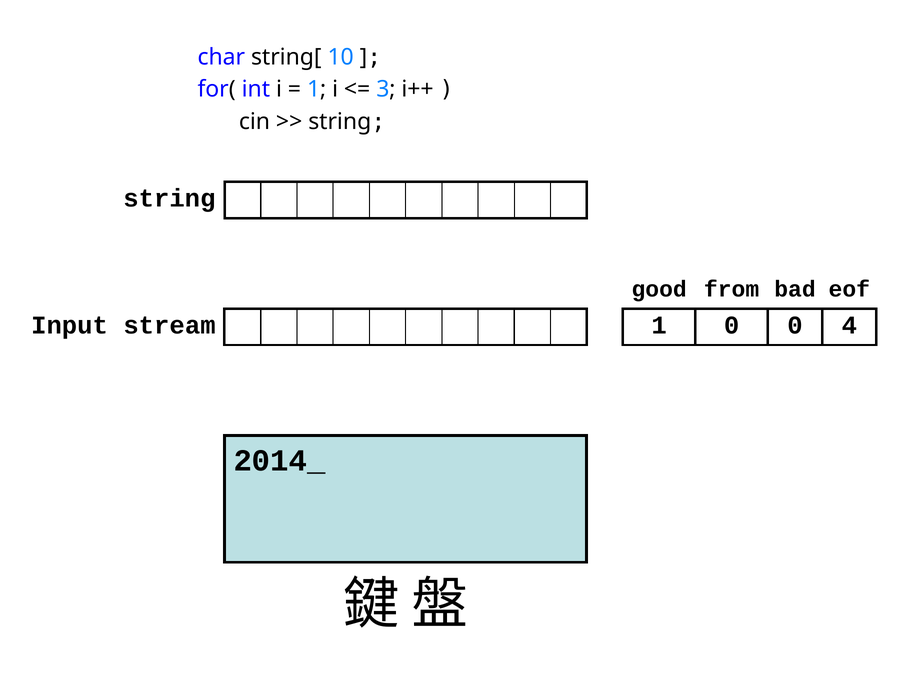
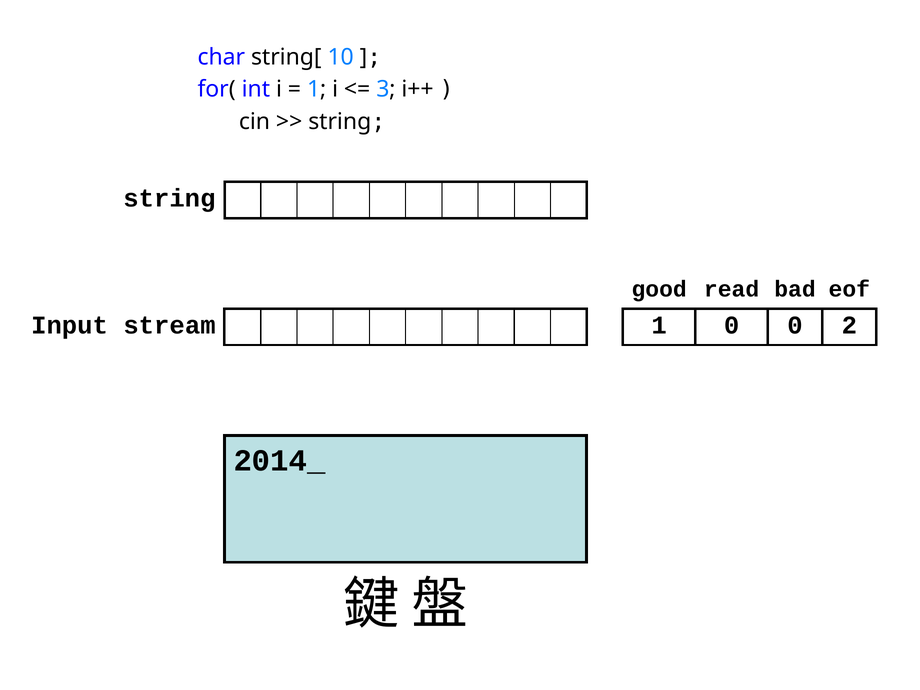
from: from -> read
4: 4 -> 2
